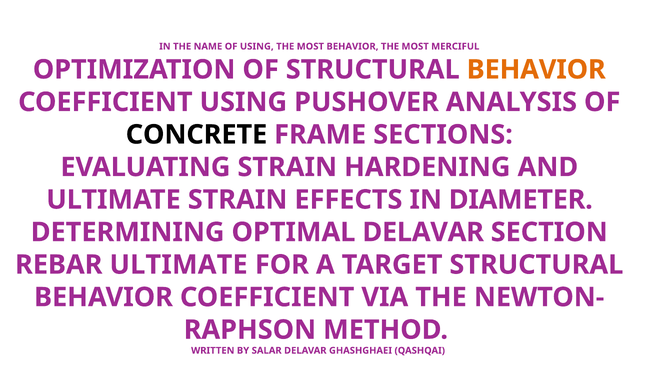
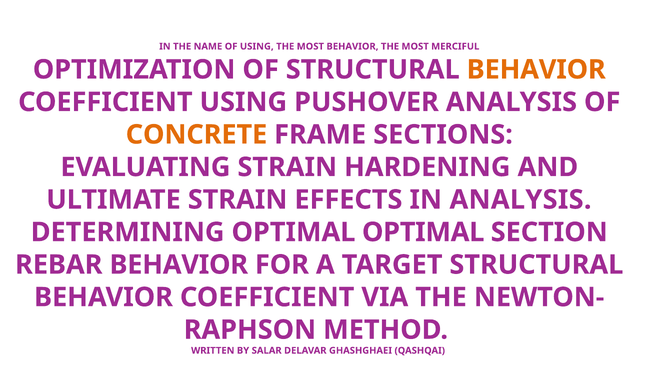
CONCRETE colour: black -> orange
IN DIAMETER: DIAMETER -> ANALYSIS
OPTIMAL DELAVAR: DELAVAR -> OPTIMAL
REBAR ULTIMATE: ULTIMATE -> BEHAVIOR
